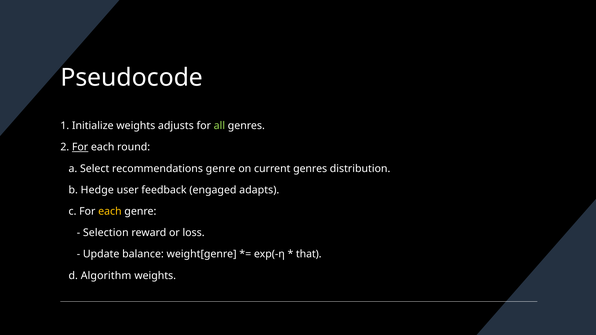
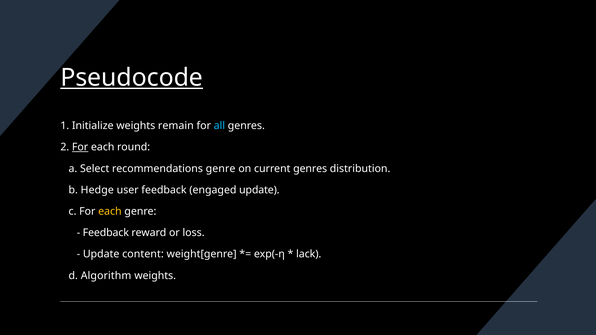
Pseudocode underline: none -> present
adjusts: adjusts -> remain
all colour: light green -> light blue
engaged adapts: adapts -> update
Selection at (106, 233): Selection -> Feedback
balance: balance -> content
that: that -> lack
